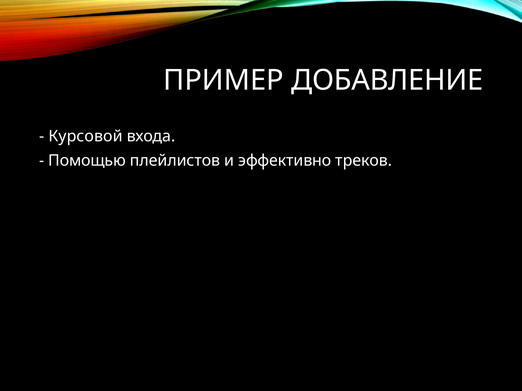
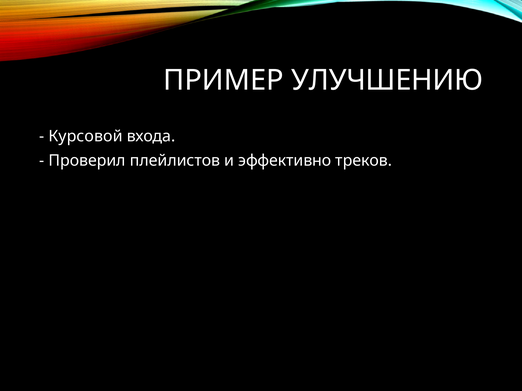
ДОБАВЛЕНИЕ: ДОБАВЛЕНИЕ -> УЛУЧШЕНИЮ
Помощью: Помощью -> Проверил
